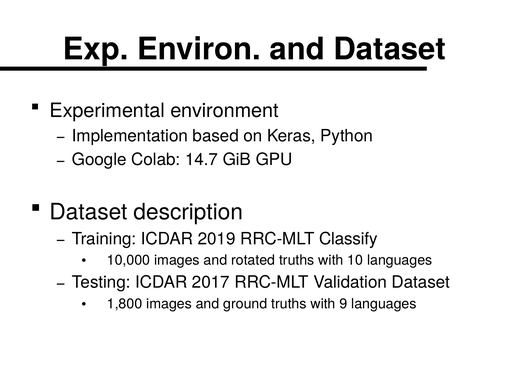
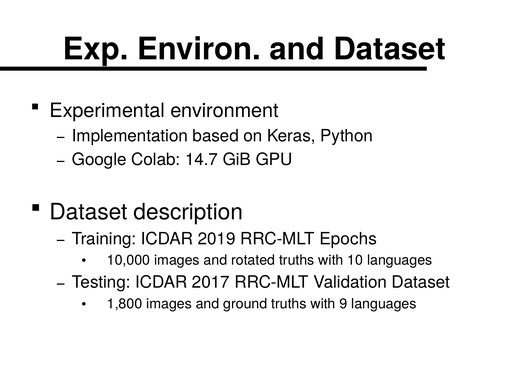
Classify: Classify -> Epochs
